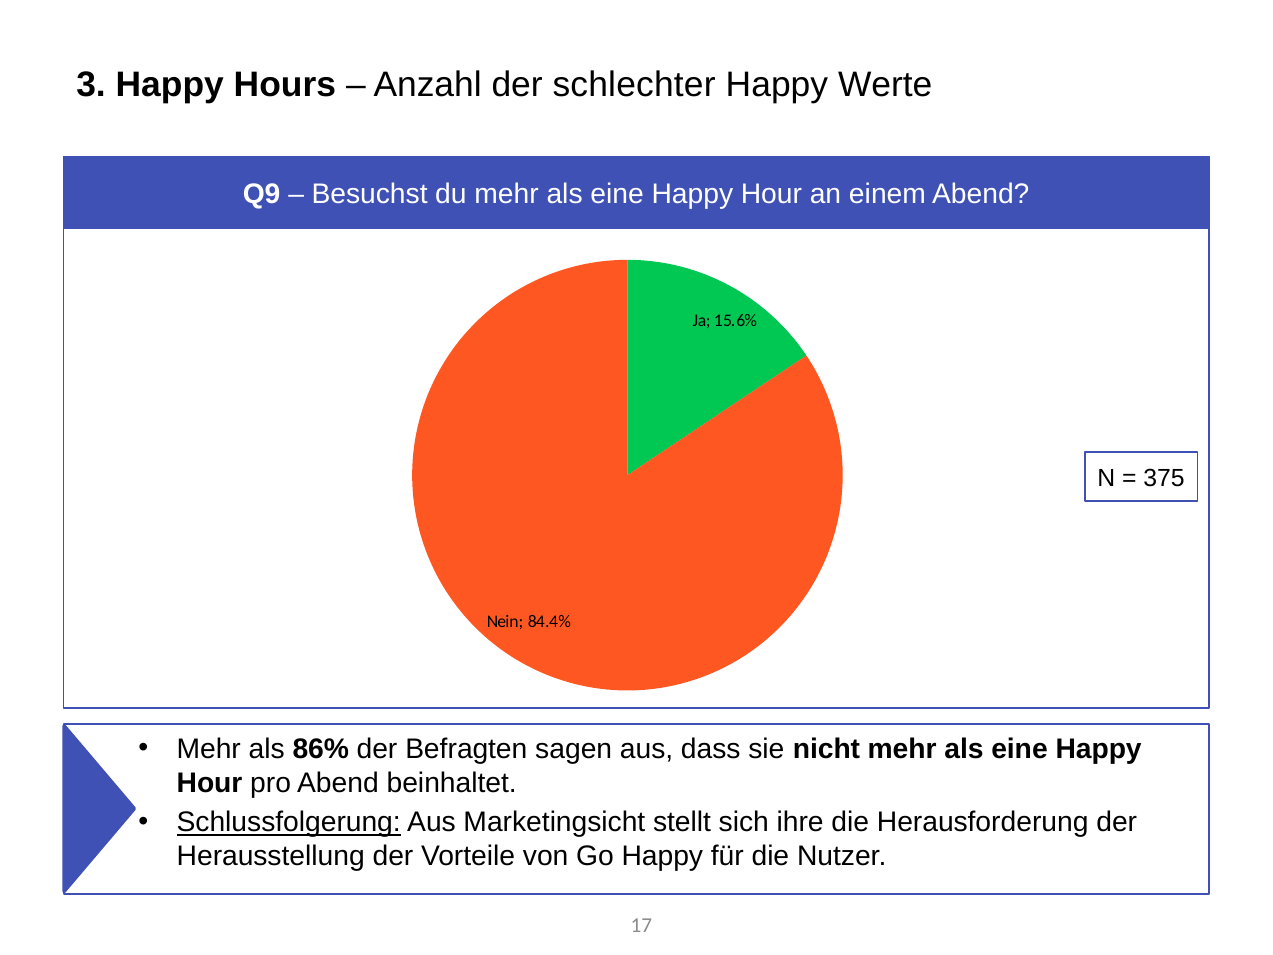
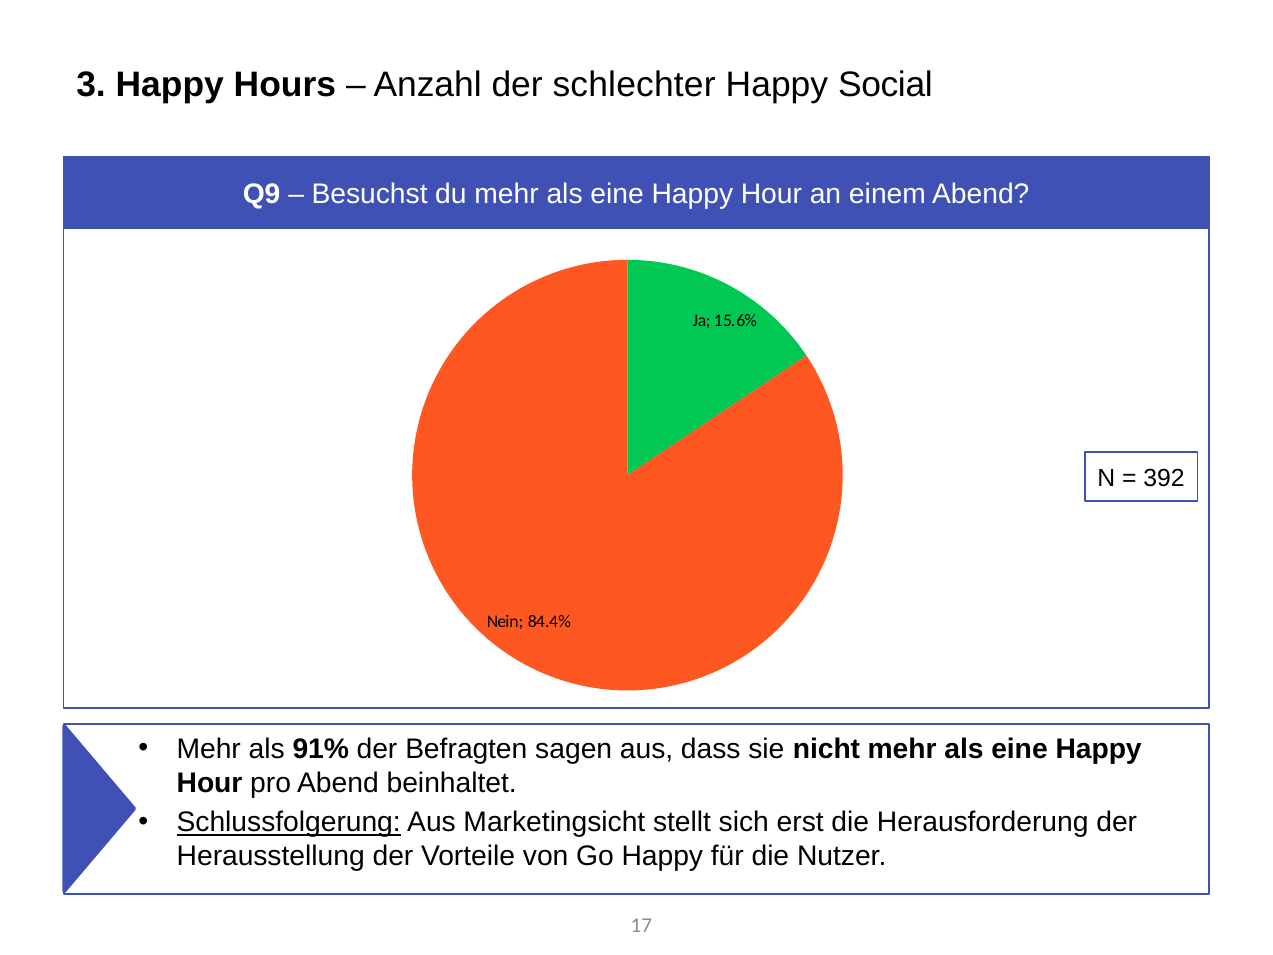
Werte: Werte -> Social
375: 375 -> 392
86%: 86% -> 91%
ihre: ihre -> erst
